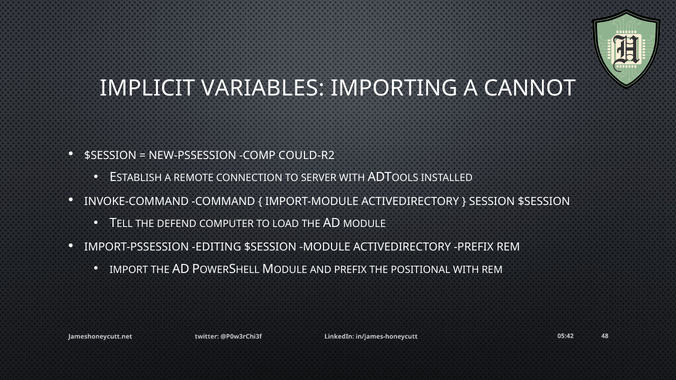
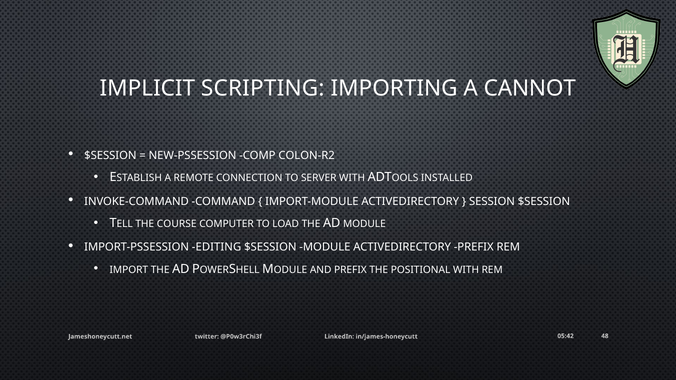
VARIABLES: VARIABLES -> SCRIPTING
COULD-R2: COULD-R2 -> COLON-R2
DEFEND: DEFEND -> COURSE
